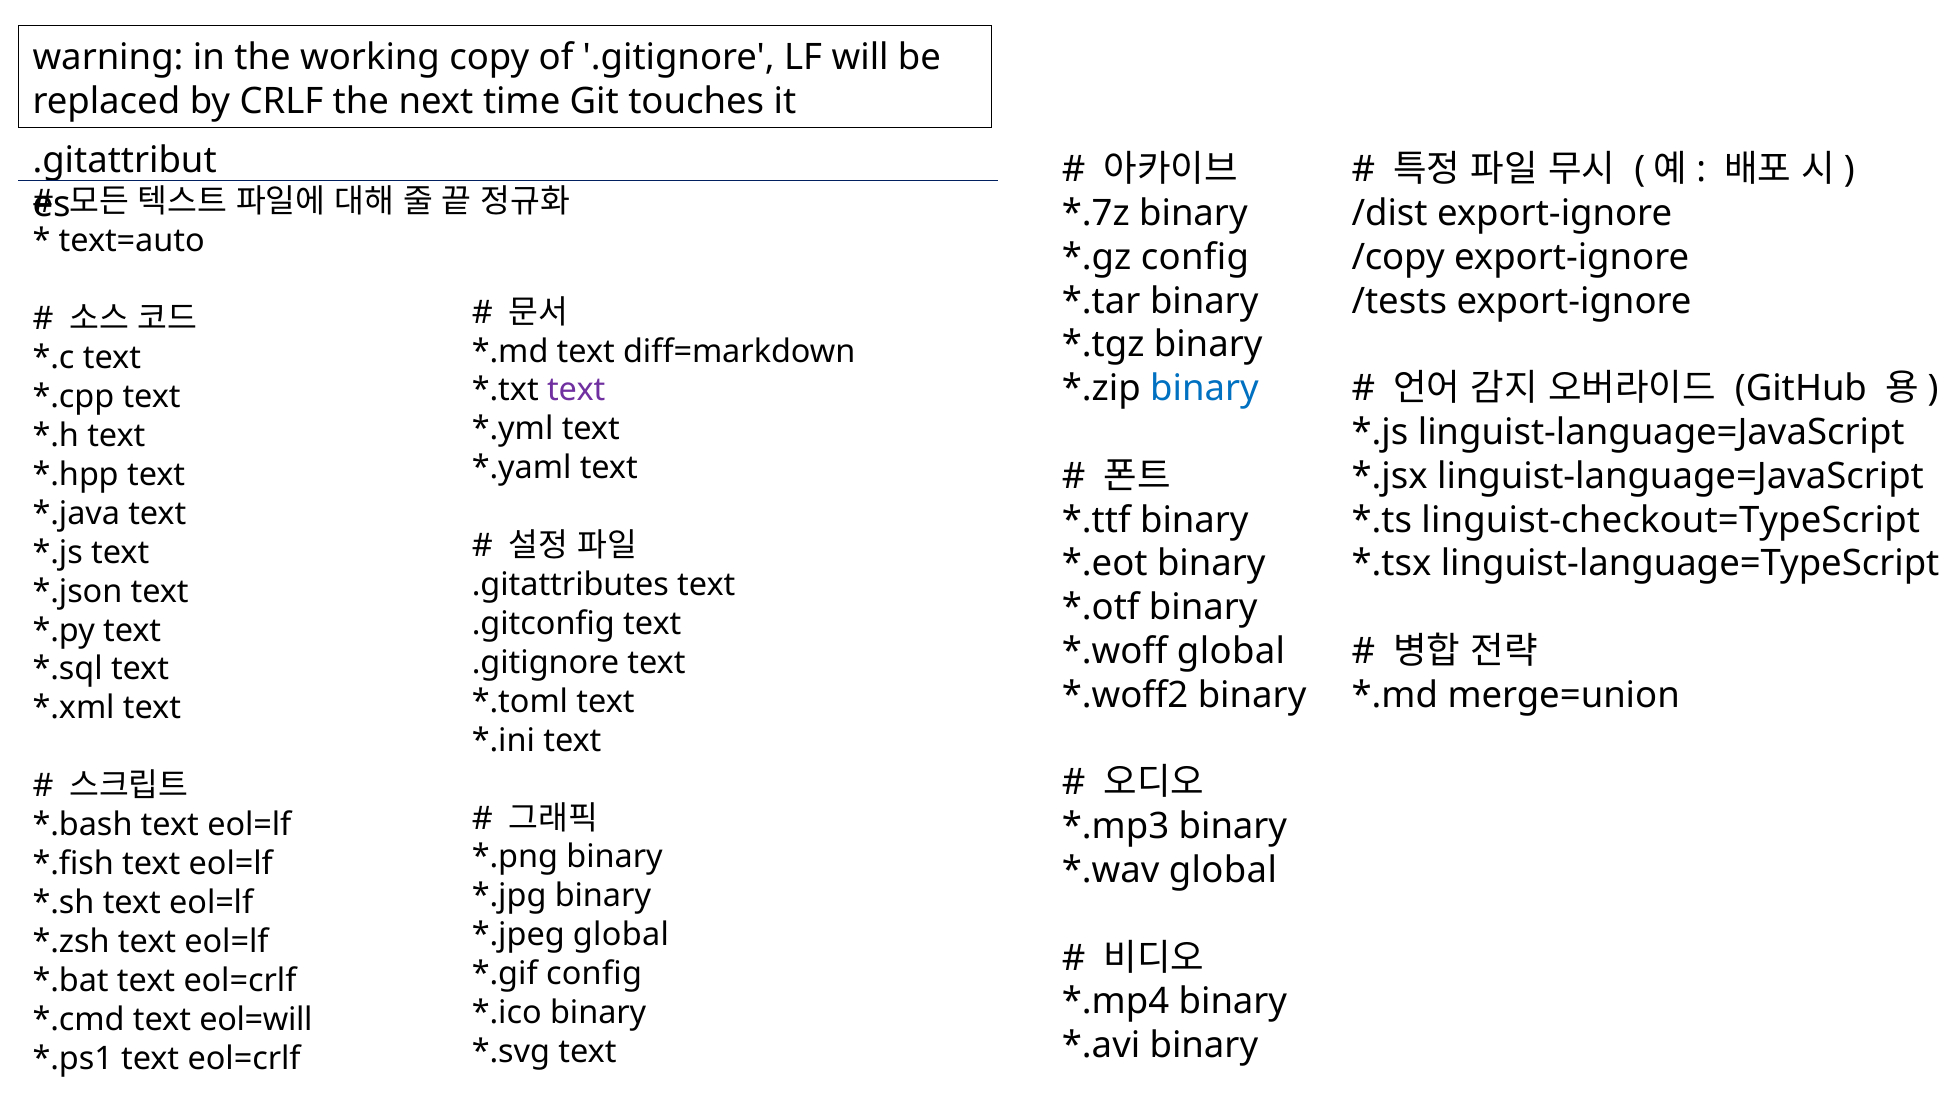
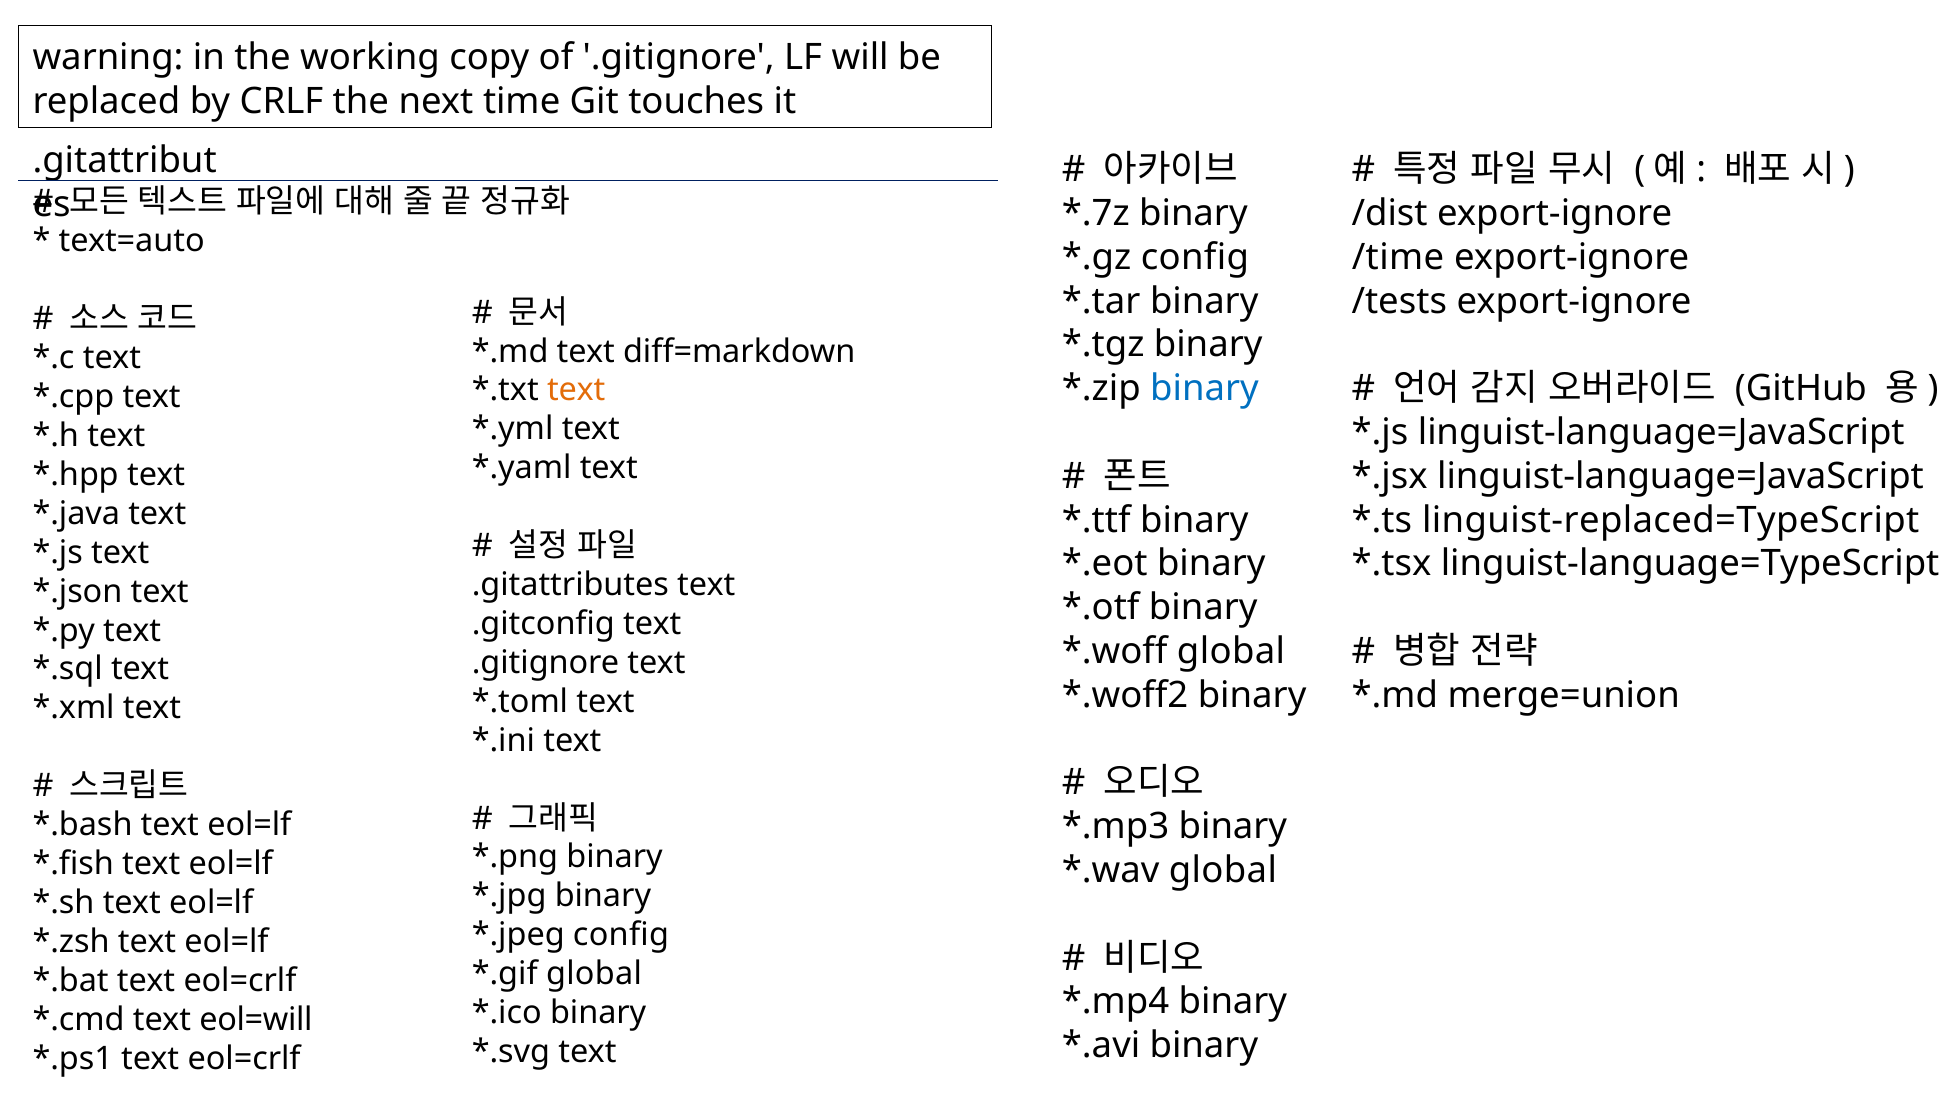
/copy: /copy -> /time
text at (576, 390) colour: purple -> orange
linguist-checkout=TypeScript: linguist-checkout=TypeScript -> linguist-replaced=TypeScript
global at (621, 935): global -> config
config at (594, 974): config -> global
